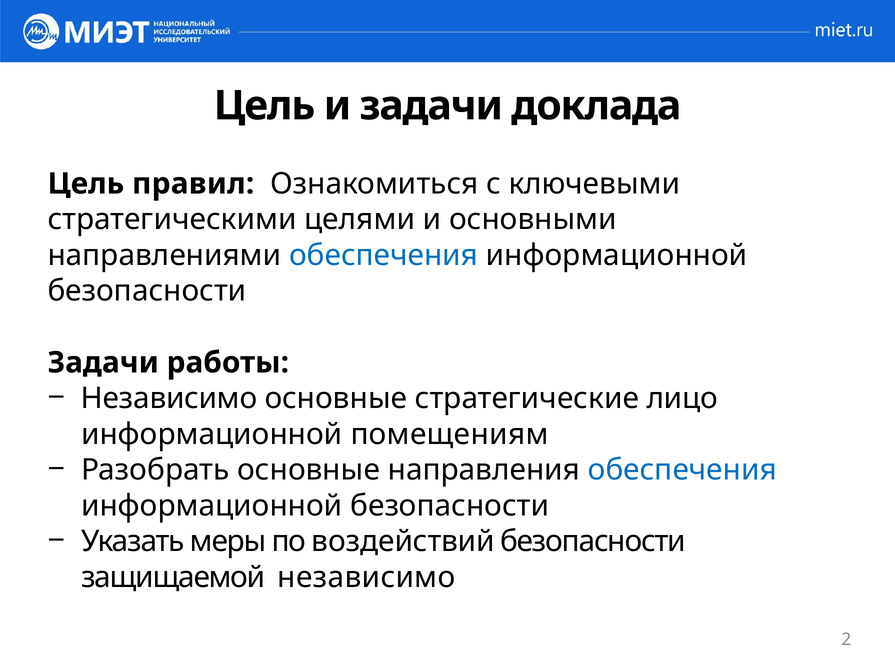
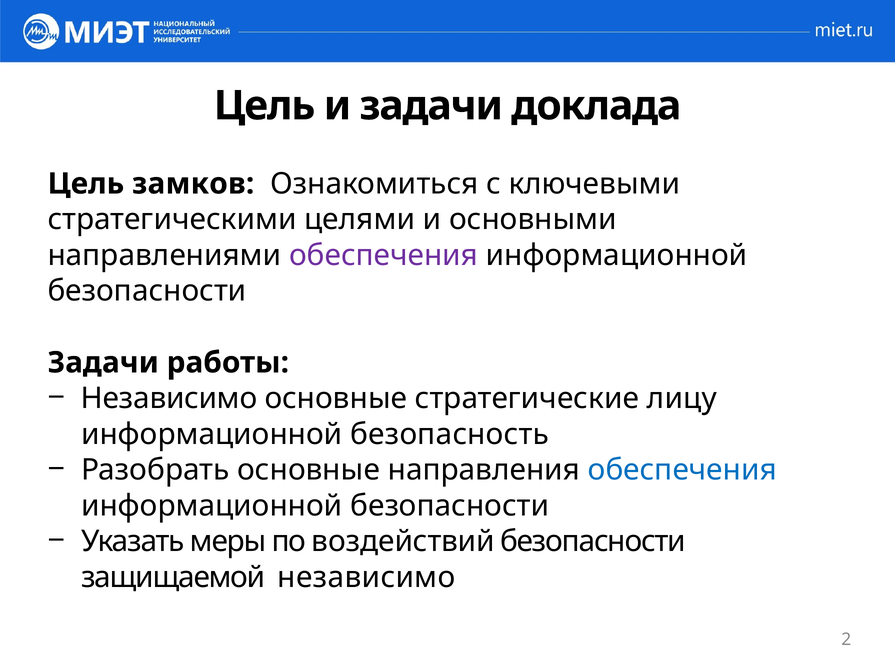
правил: правил -> замков
обеспечения at (384, 255) colour: blue -> purple
лицо: лицо -> лицу
помещениям: помещениям -> безопасность
